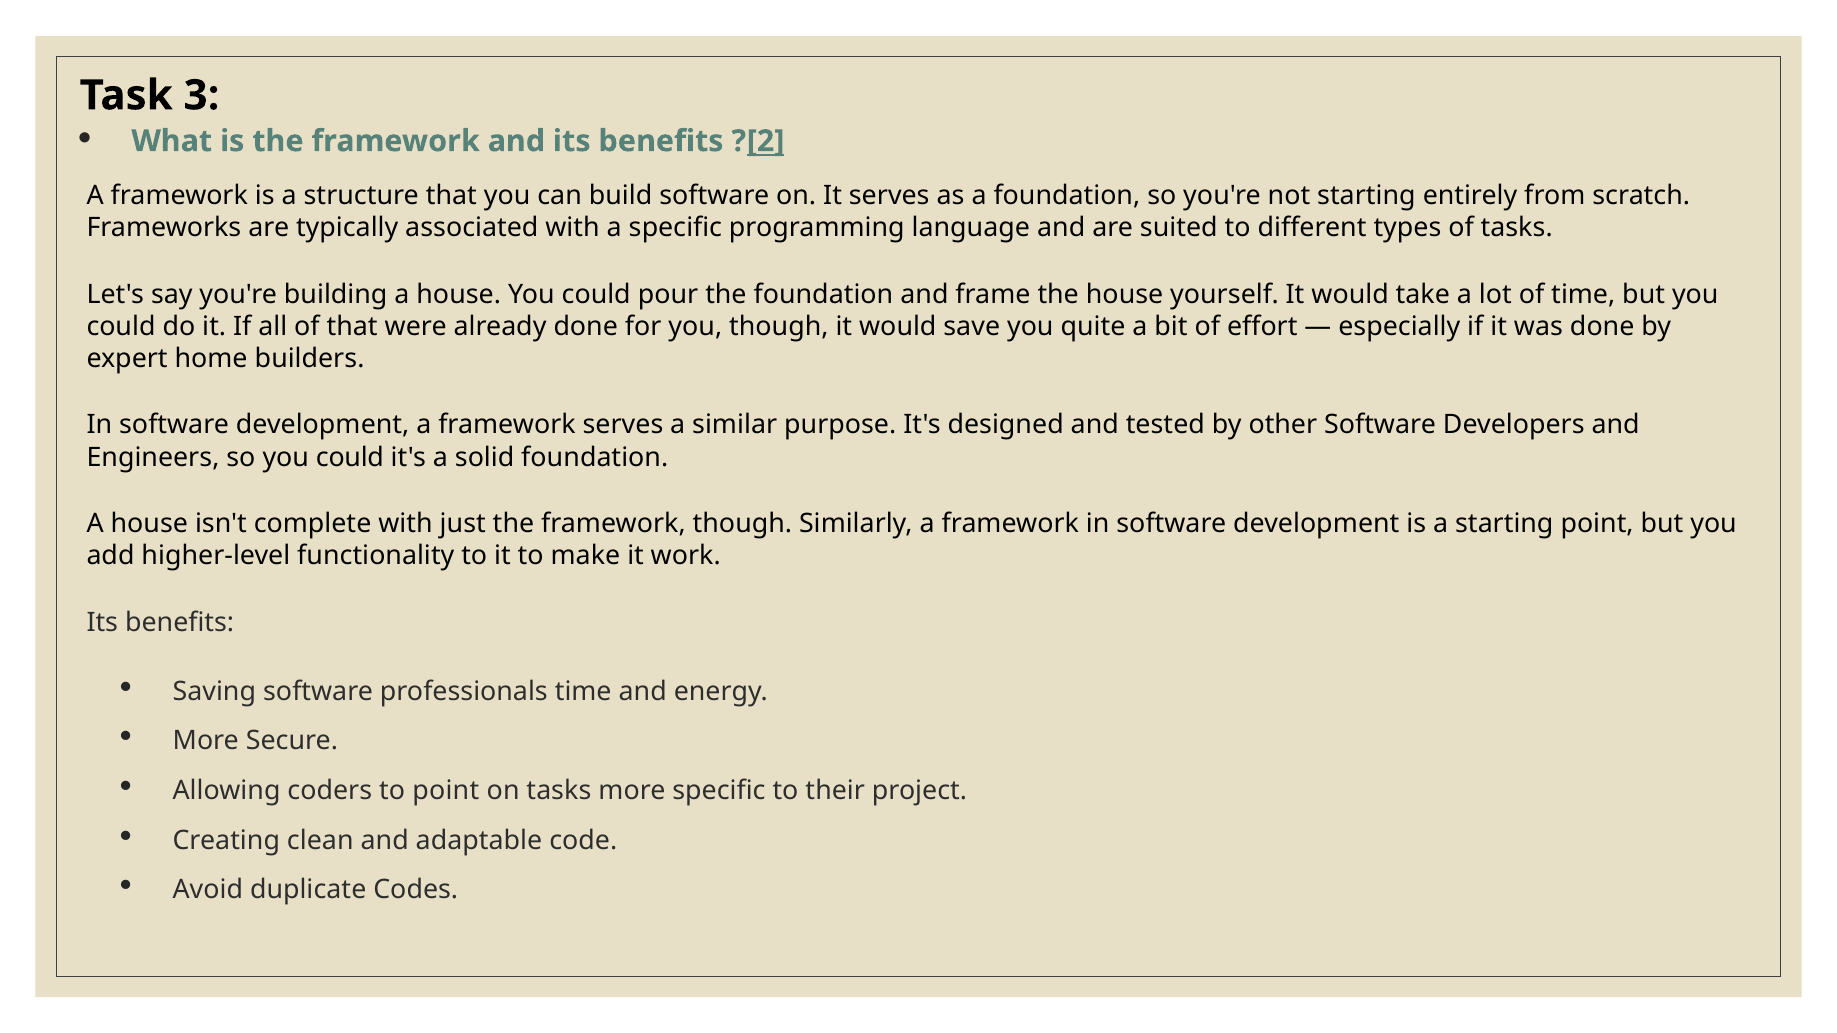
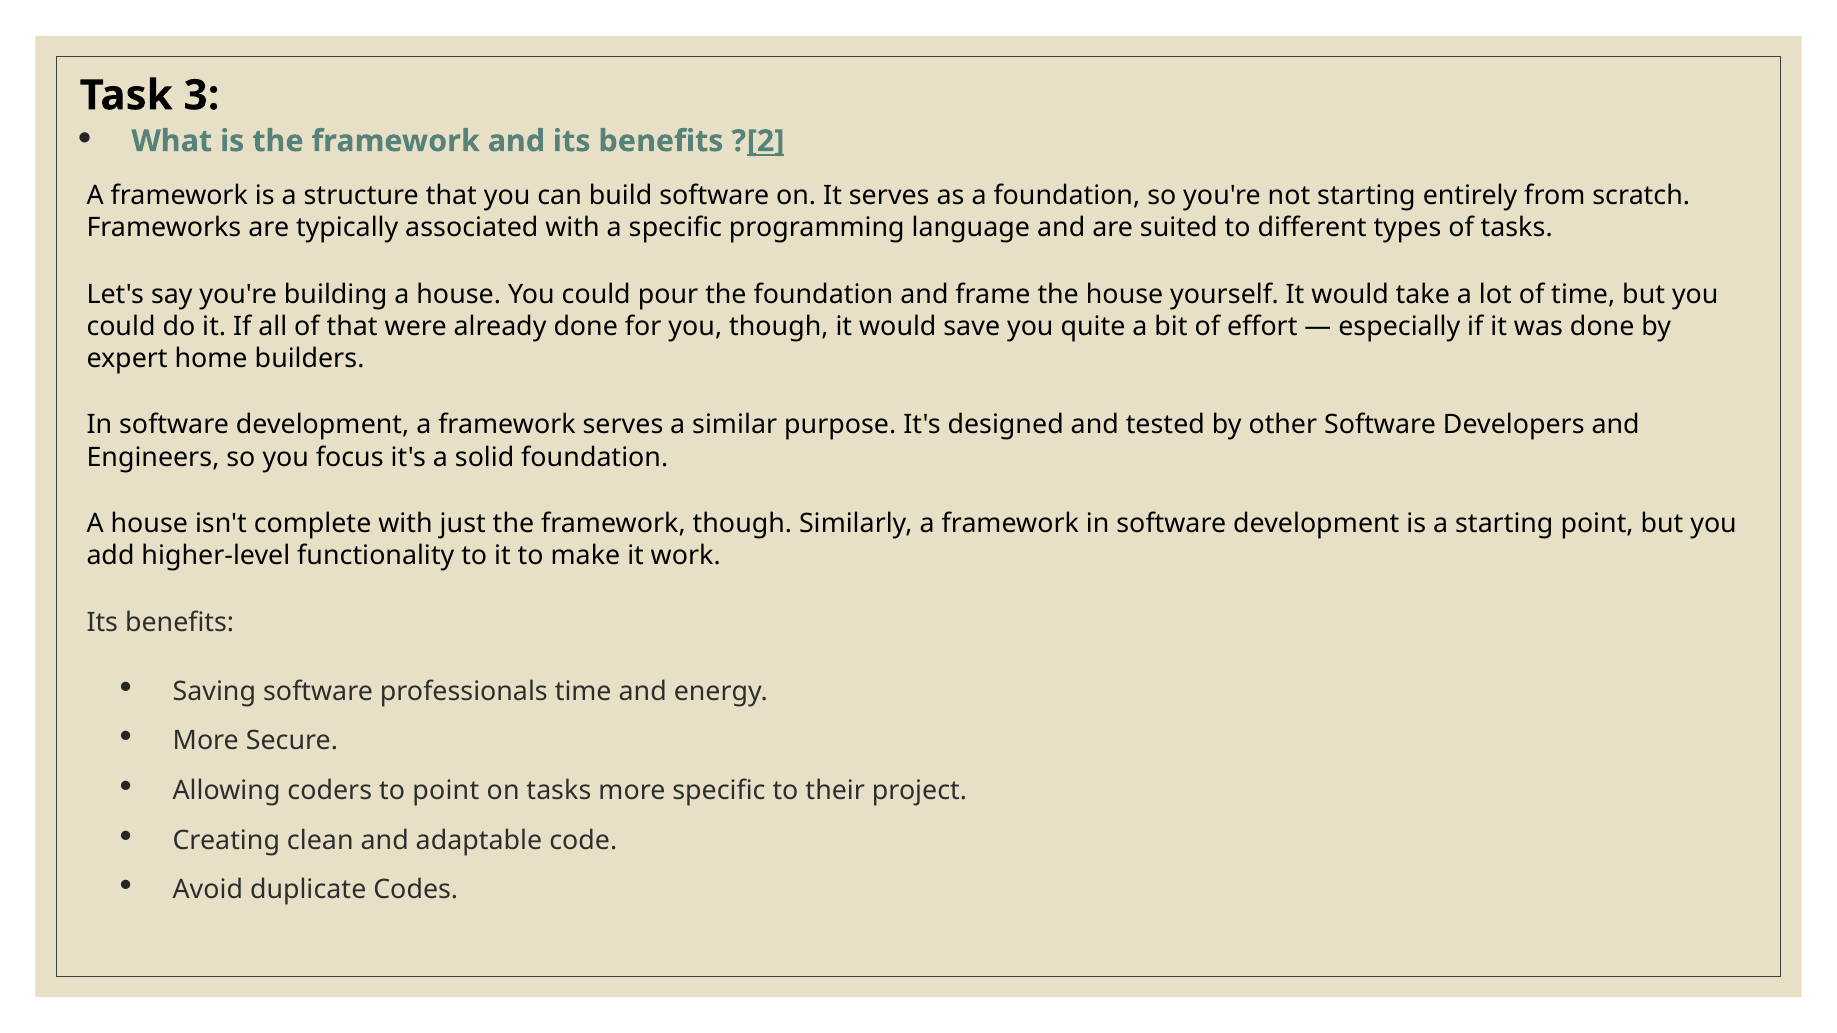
so you could: could -> focus
